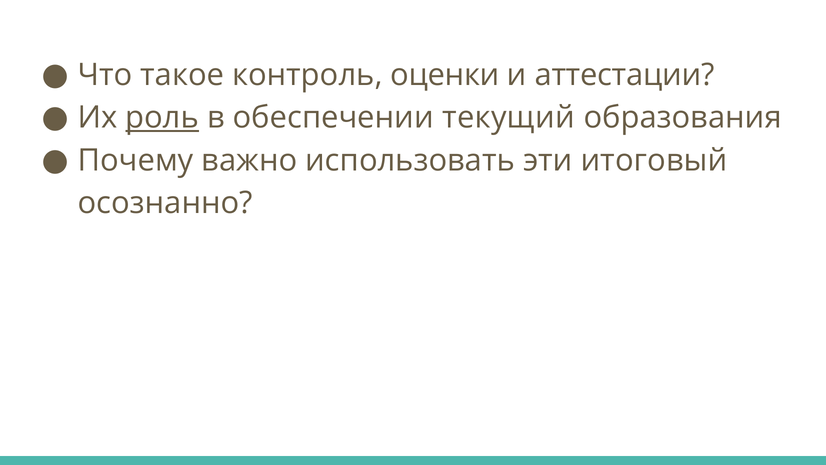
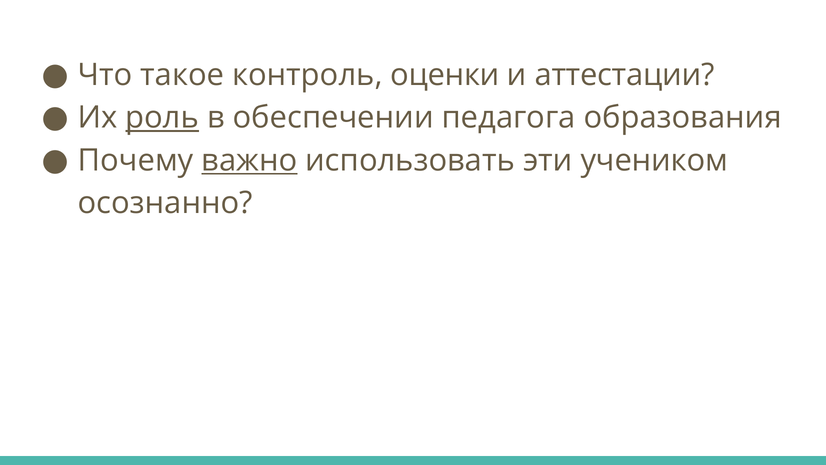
текущий: текущий -> педагога
важно underline: none -> present
итоговый: итоговый -> учеником
